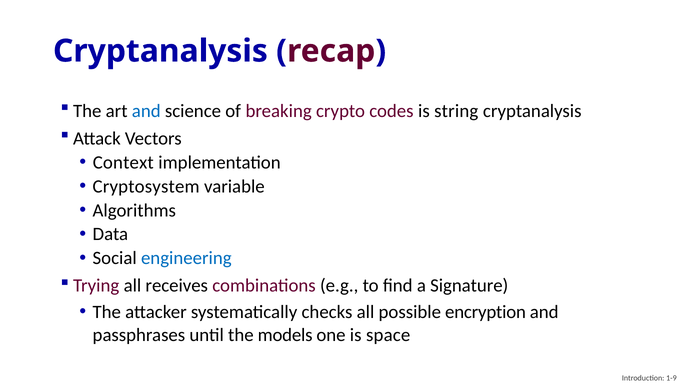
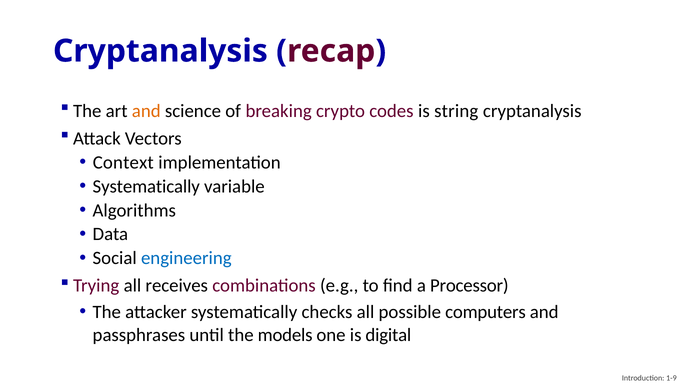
and at (146, 111) colour: blue -> orange
Cryptosystem at (146, 186): Cryptosystem -> Systematically
Signature: Signature -> Processor
encryption: encryption -> computers
space: space -> digital
